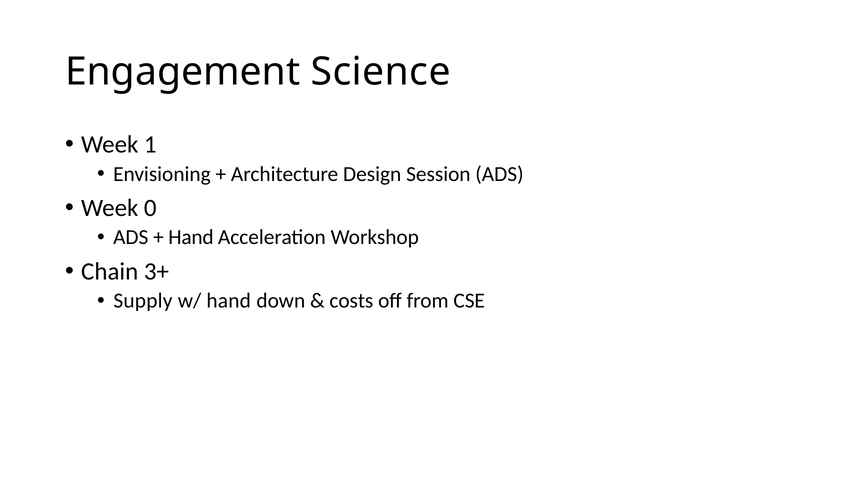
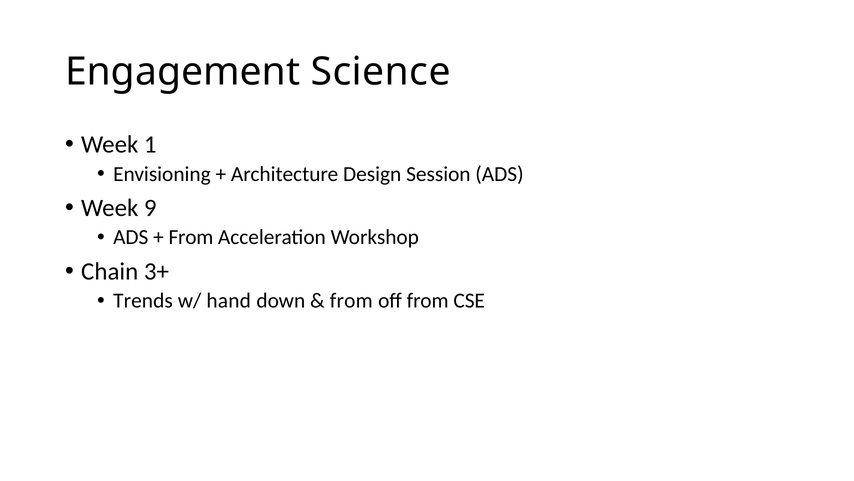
0: 0 -> 9
Hand at (191, 237): Hand -> From
Supply: Supply -> Trends
costs at (351, 300): costs -> from
